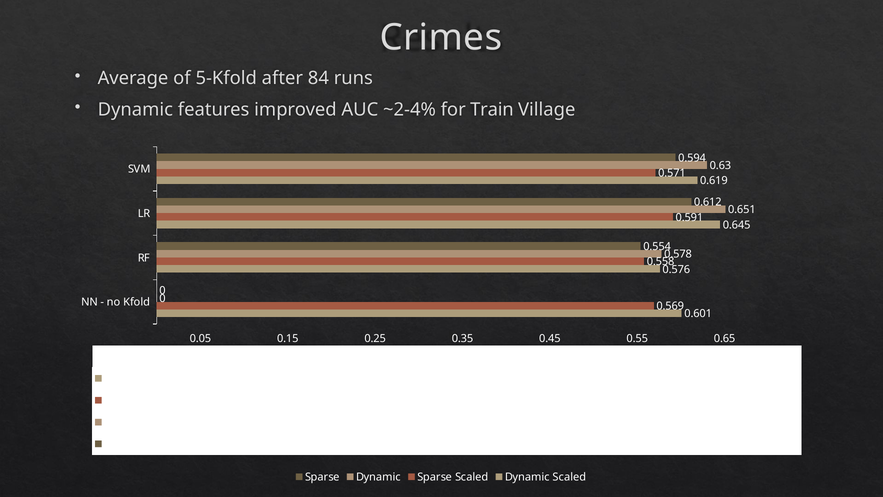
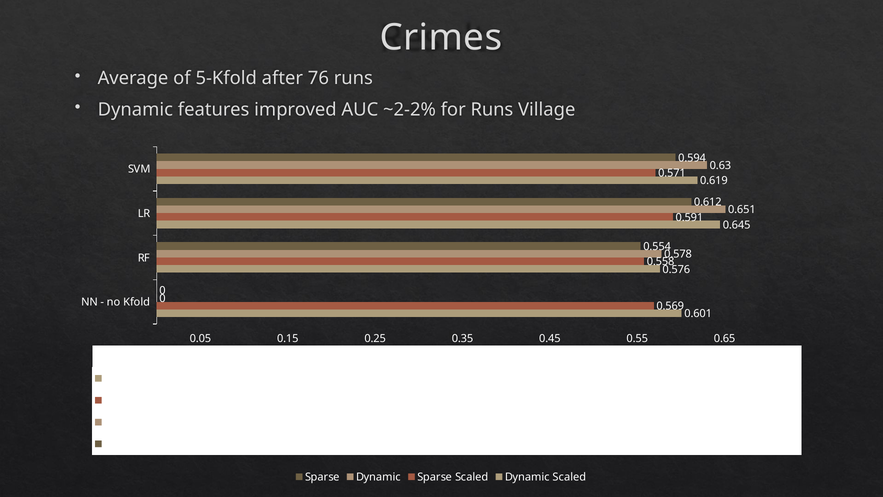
84: 84 -> 76
~2-4%: ~2-4% -> ~2-2%
for Train: Train -> Runs
